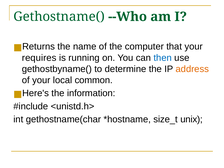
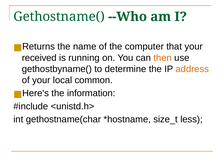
requires: requires -> received
then colour: blue -> orange
unix: unix -> less
